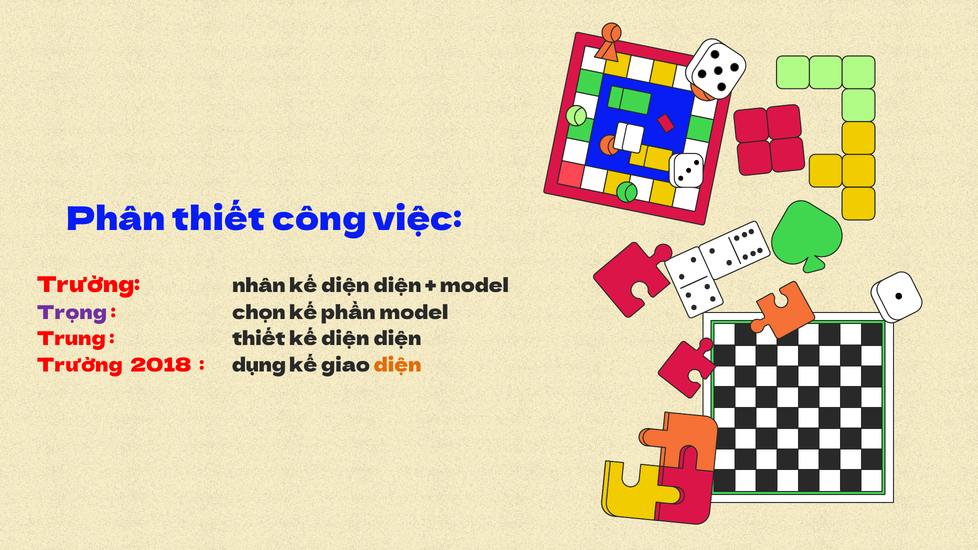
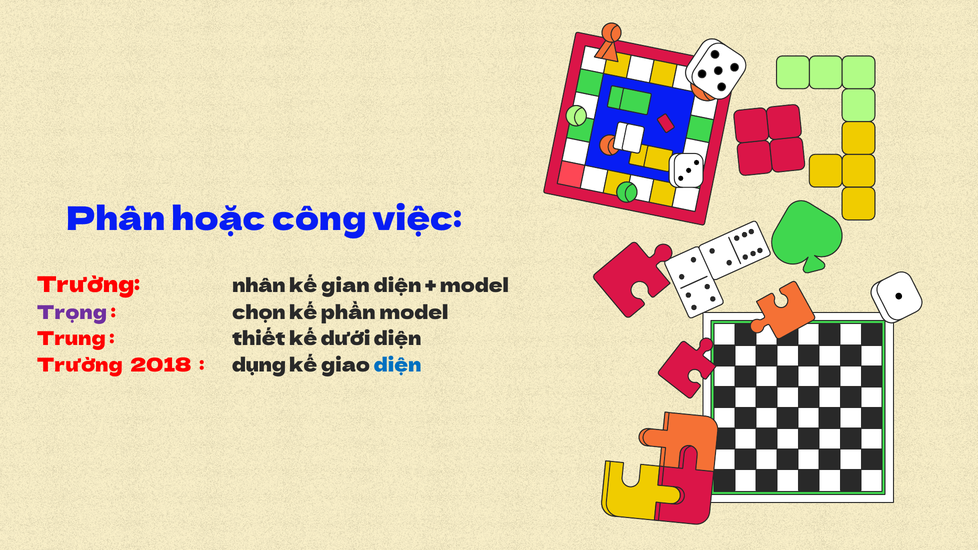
Phân thiết: thiết -> hoặc
diện at (345, 286): diện -> gian
thiết kế diện: diện -> dưới
diện at (398, 365) colour: orange -> blue
